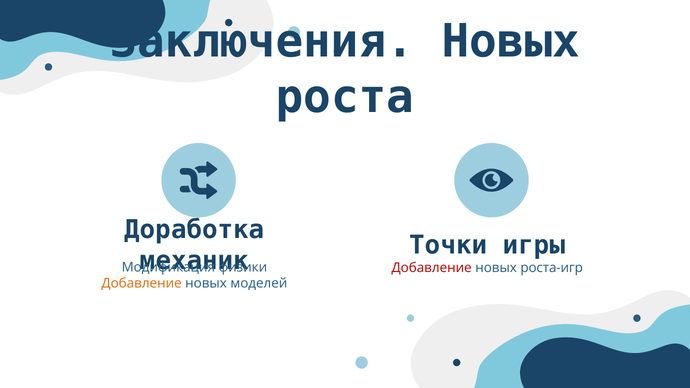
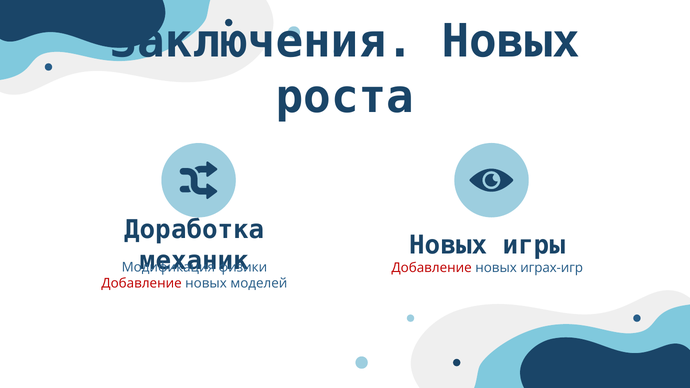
Точки at (448, 245): Точки -> Новых
роста-игр: роста-игр -> играх-игр
Добавление at (142, 284) colour: orange -> red
